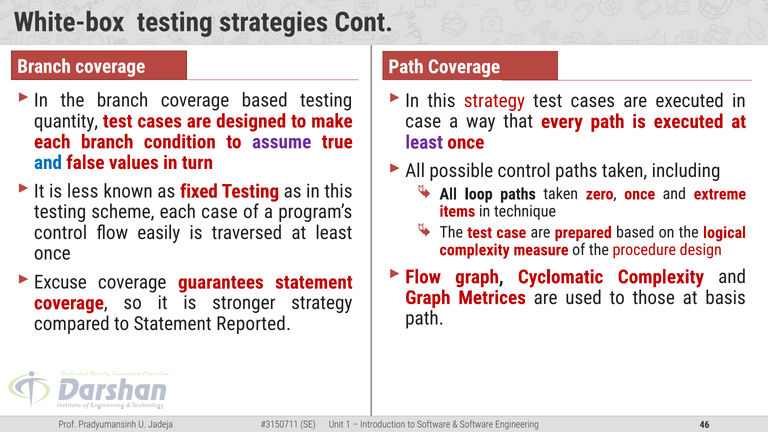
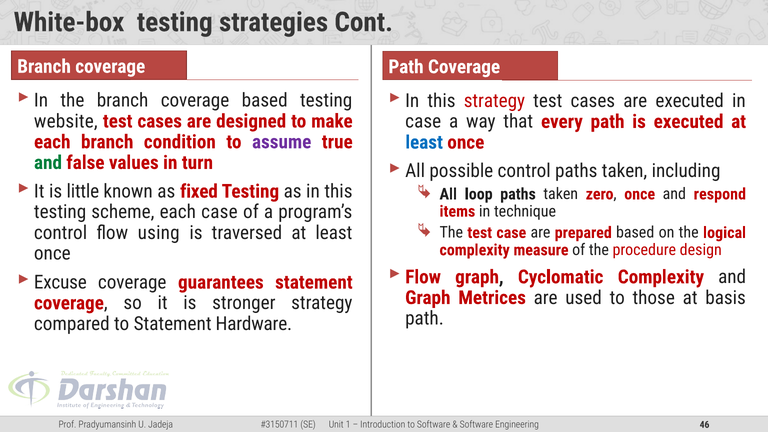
quantity: quantity -> website
least at (424, 142) colour: purple -> blue
and at (48, 163) colour: blue -> green
less: less -> little
extreme: extreme -> respond
easily: easily -> using
Reported: Reported -> Hardware
